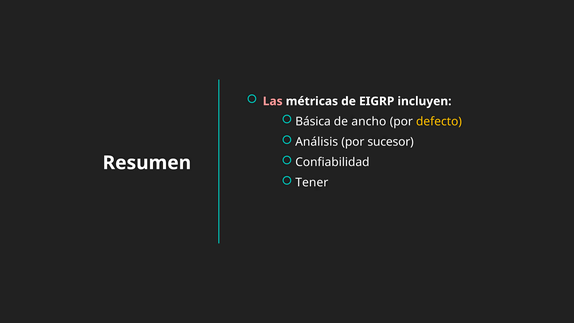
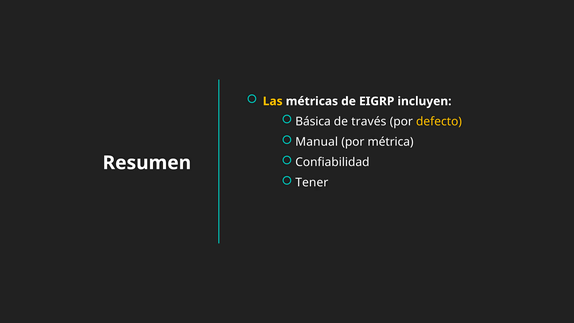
Las colour: pink -> yellow
ancho: ancho -> través
Análisis: Análisis -> Manual
sucesor: sucesor -> métrica
